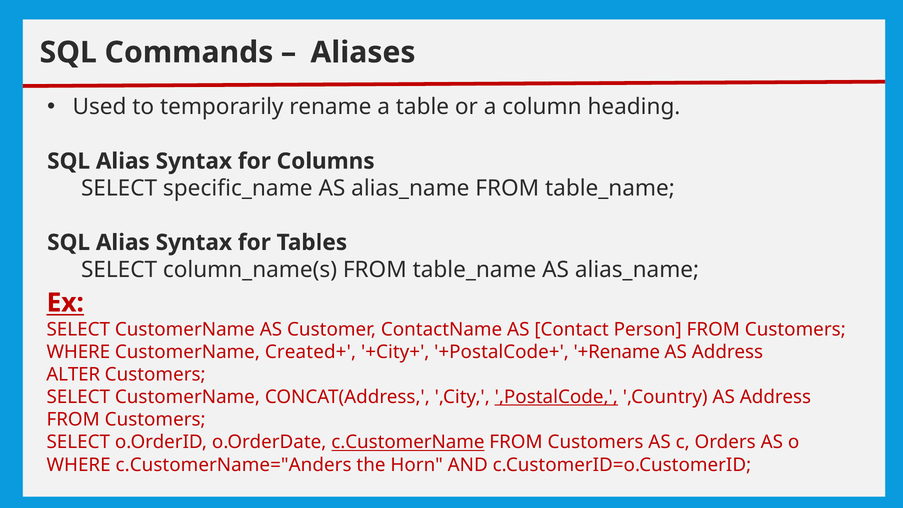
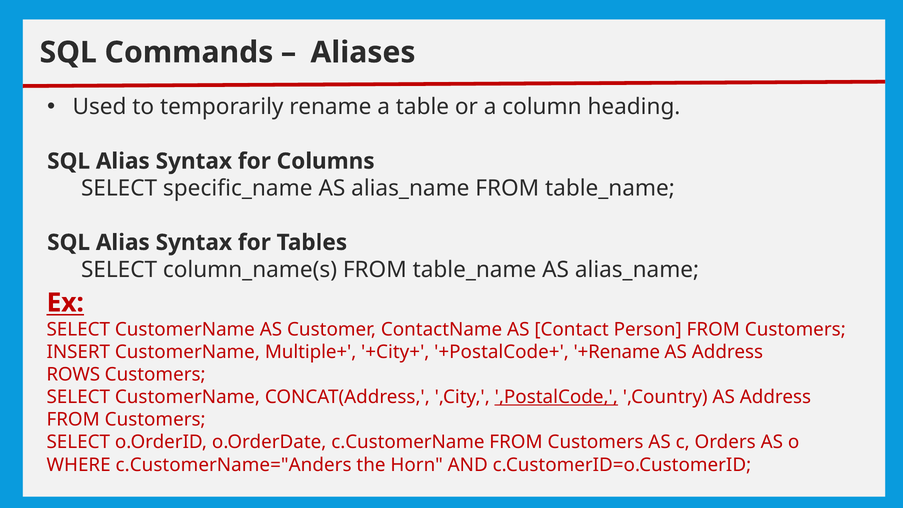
WHERE at (78, 352): WHERE -> INSERT
Created+: Created+ -> Multiple+
ALTER: ALTER -> ROWS
c.CustomerName underline: present -> none
